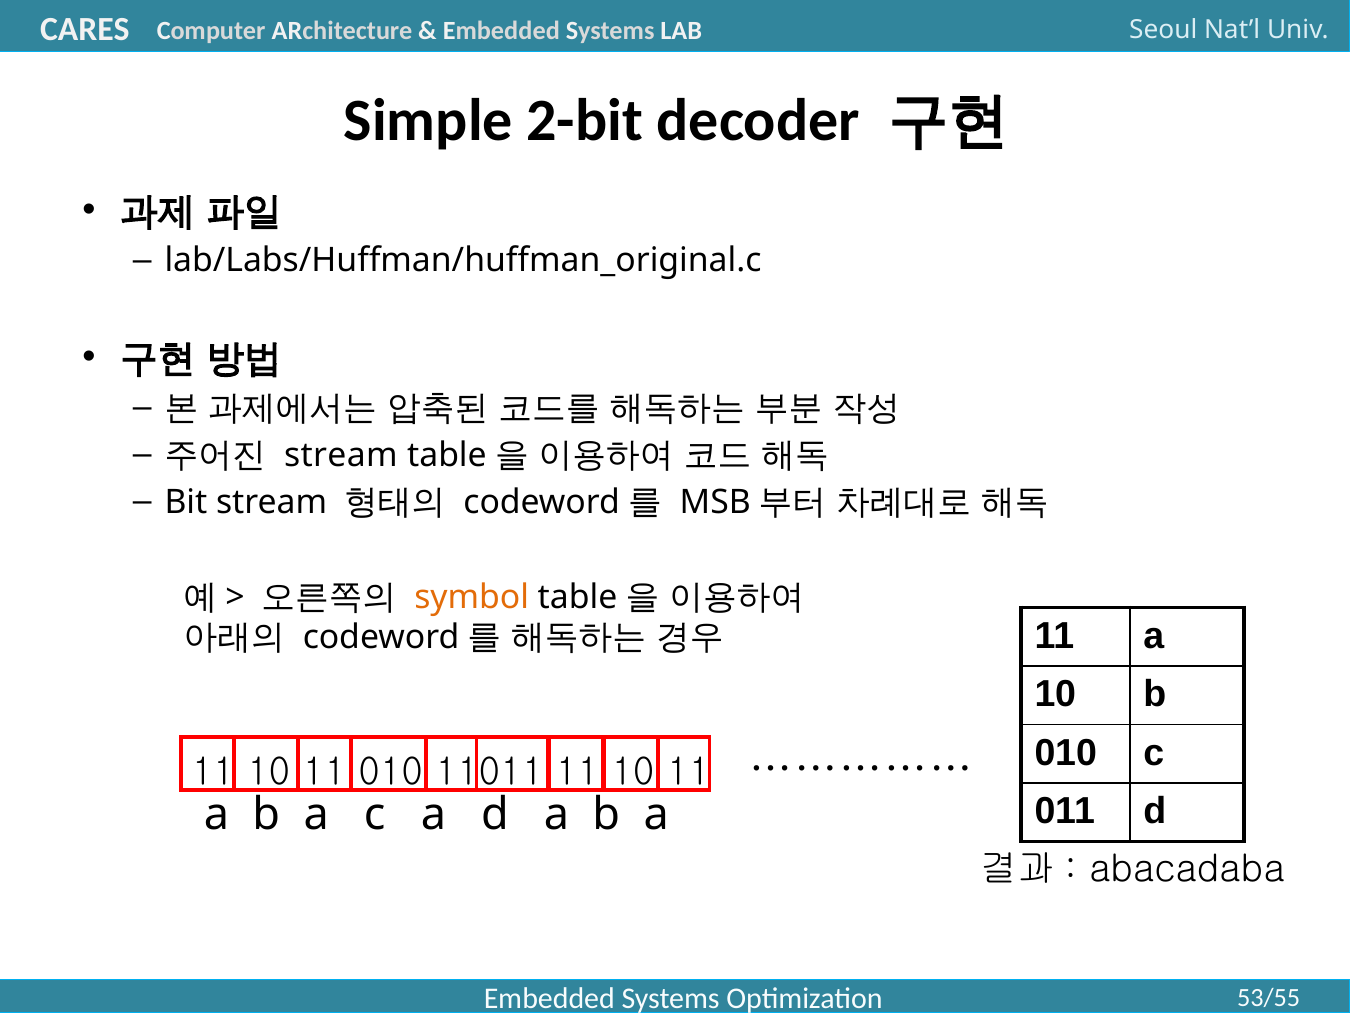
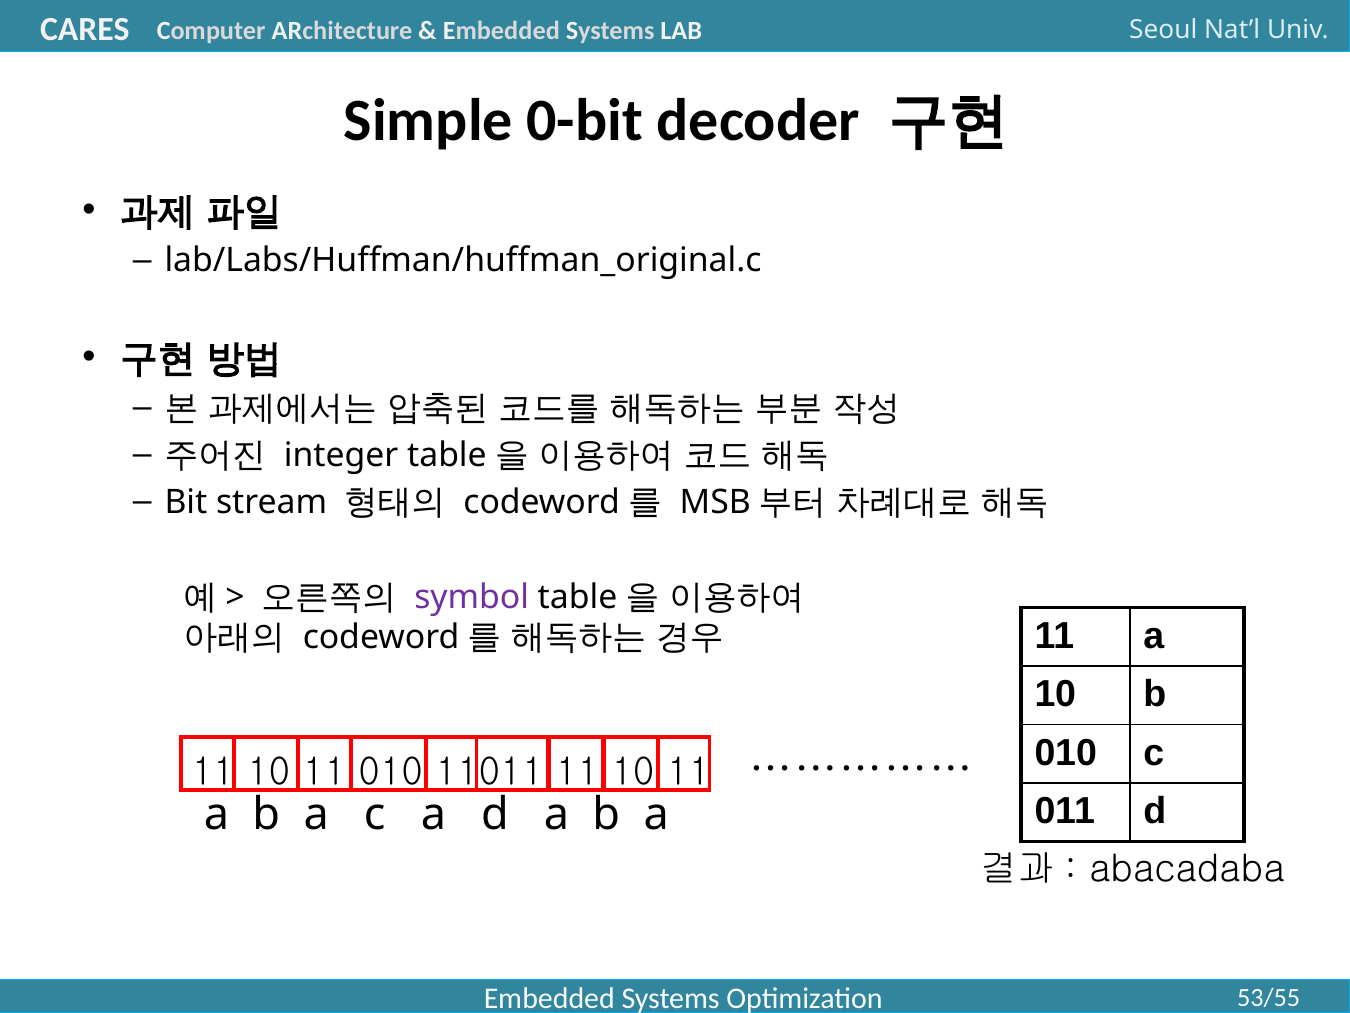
2-bit: 2-bit -> 0-bit
stream at (341, 455): stream -> integer
symbol colour: orange -> purple
